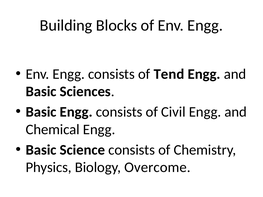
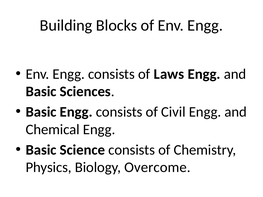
Tend: Tend -> Laws
